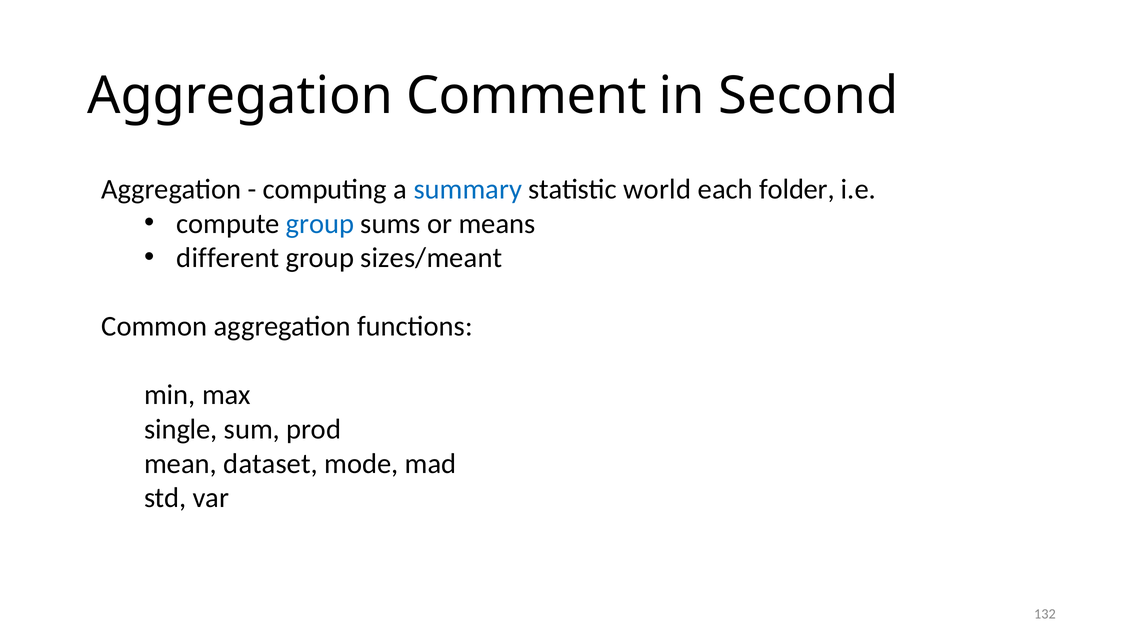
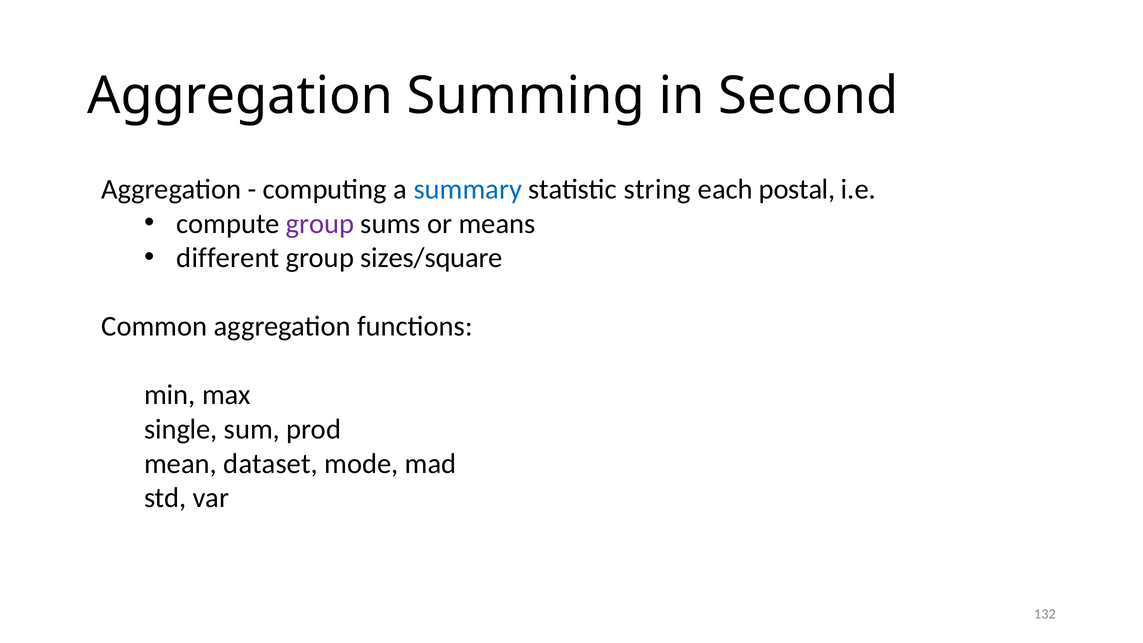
Comment: Comment -> Summing
world: world -> string
folder: folder -> postal
group at (320, 224) colour: blue -> purple
sizes/meant: sizes/meant -> sizes/square
